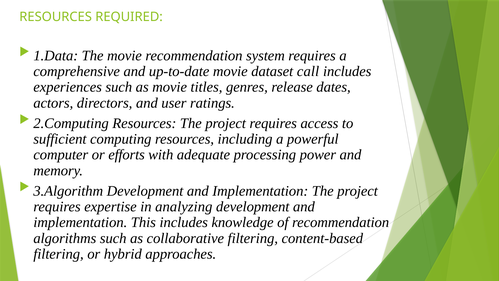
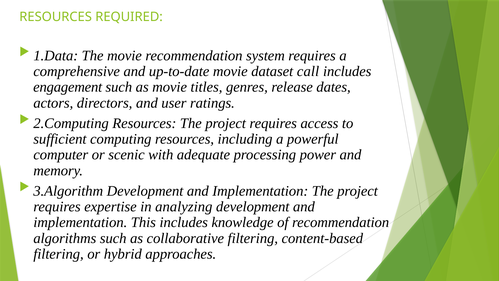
experiences: experiences -> engagement
efforts: efforts -> scenic
